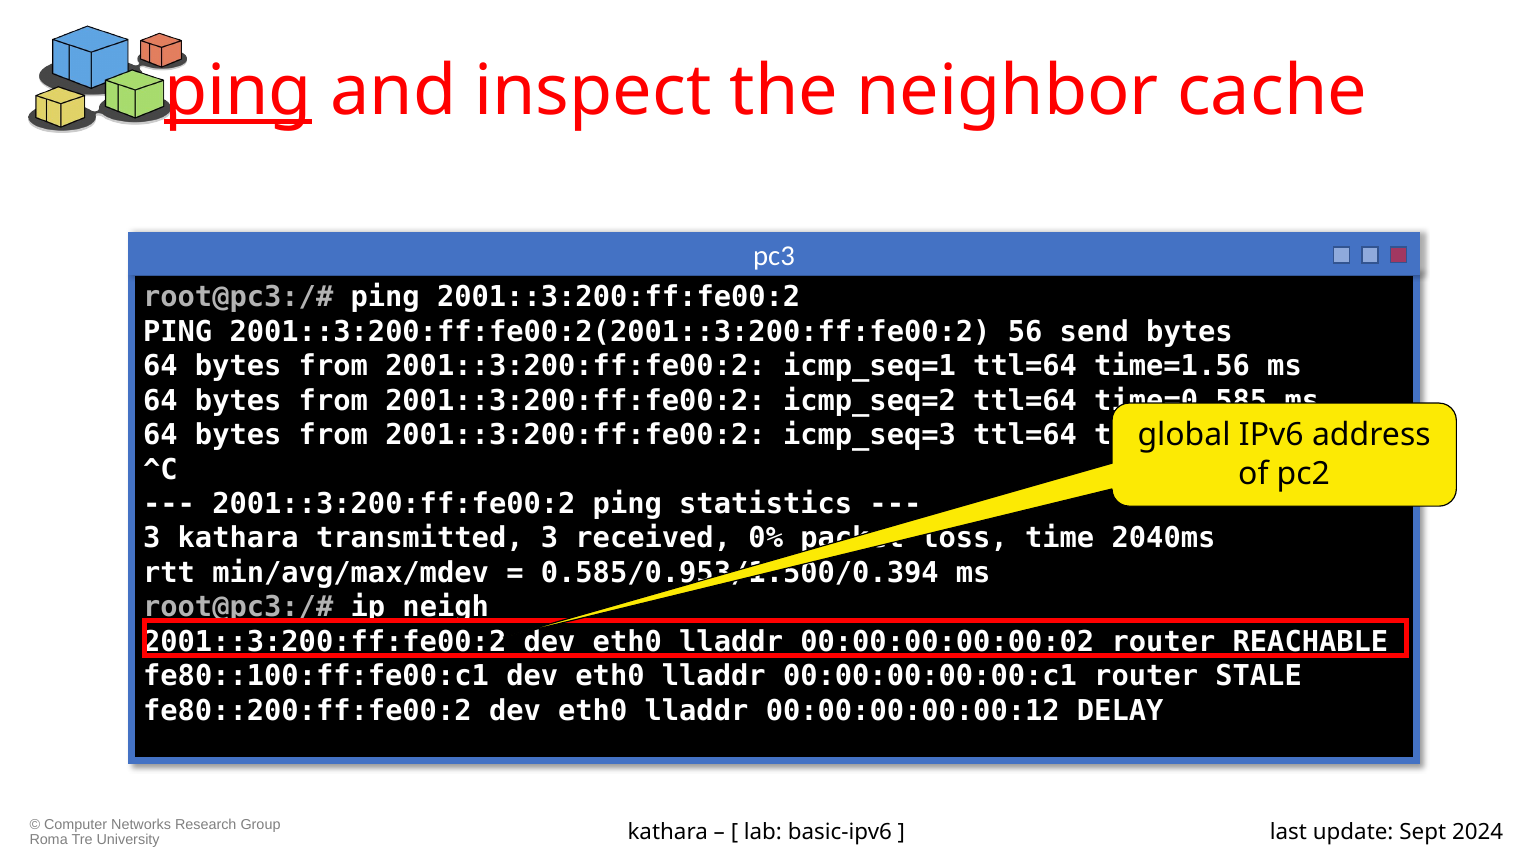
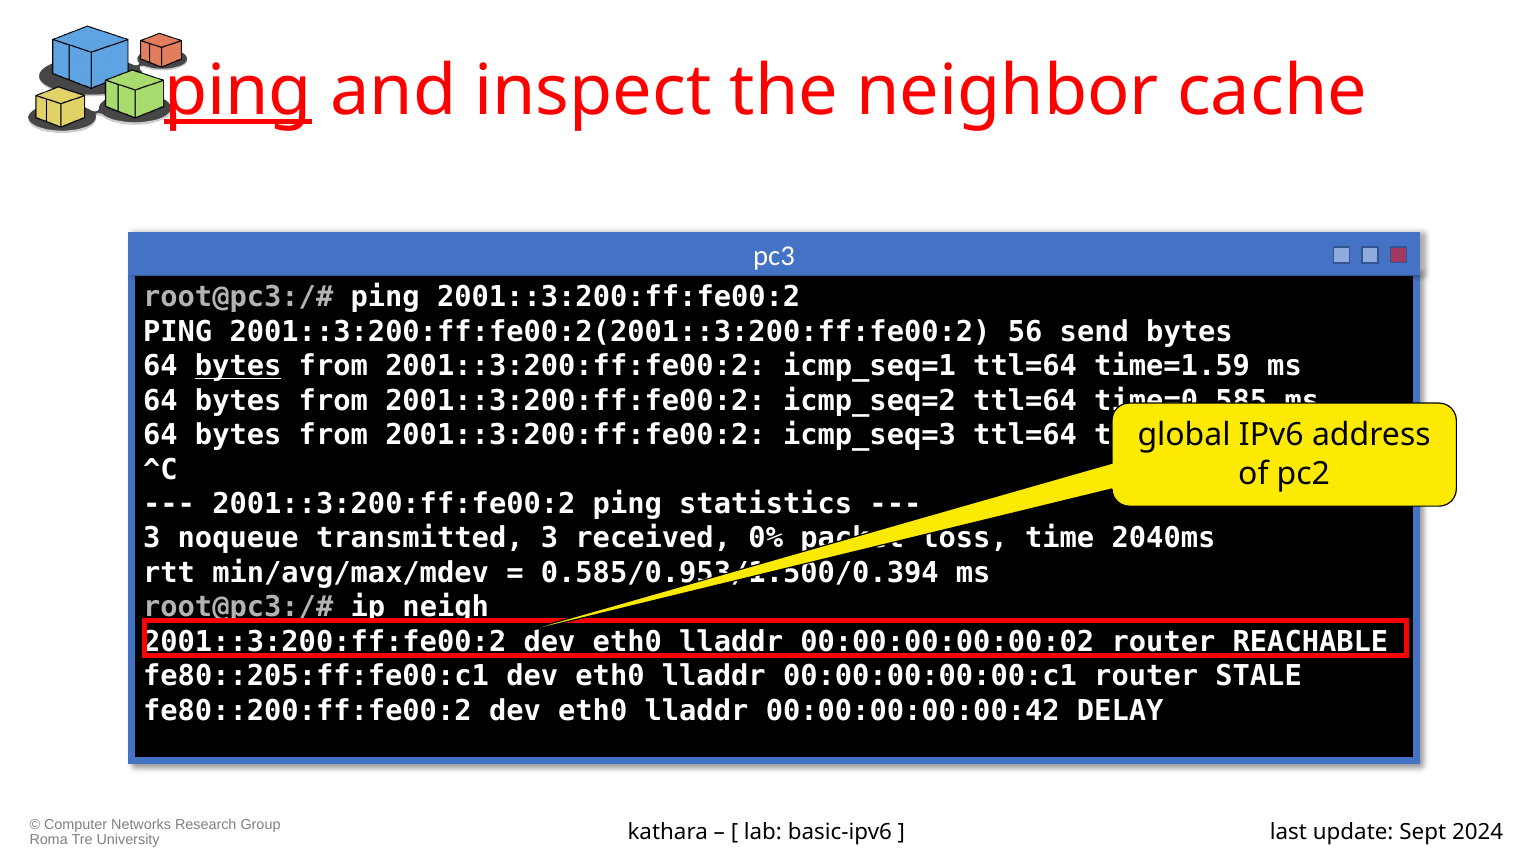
bytes at (238, 366) underline: none -> present
time=1.56: time=1.56 -> time=1.59
3 kathara: kathara -> noqueue
fe80::100:ff:fe00:c1: fe80::100:ff:fe00:c1 -> fe80::205:ff:fe00:c1
00:00:00:00:00:12: 00:00:00:00:00:12 -> 00:00:00:00:00:42
